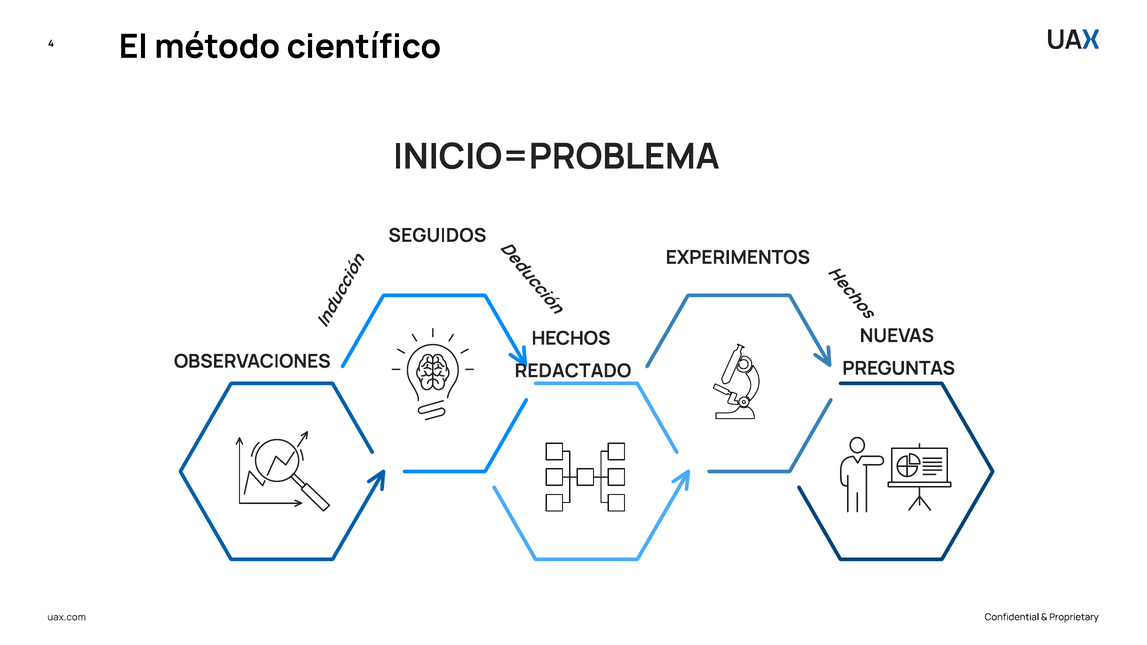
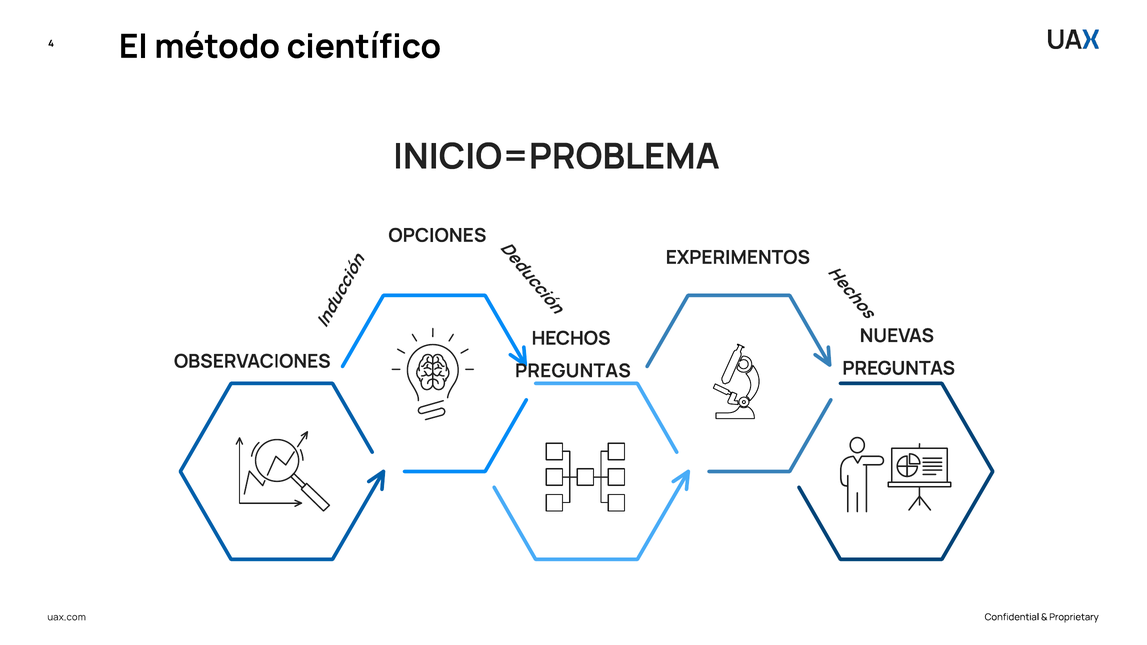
SEGUIDOS: SEGUIDOS -> OPCIONES
REDACTADO at (573, 371): REDACTADO -> PREGUNTAS
